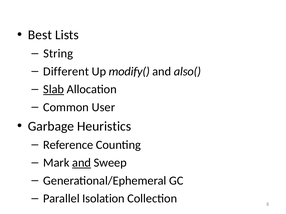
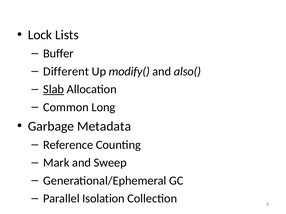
Best: Best -> Lock
String: String -> Buffer
User: User -> Long
Heuristics: Heuristics -> Metadata
and at (82, 163) underline: present -> none
